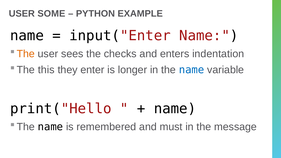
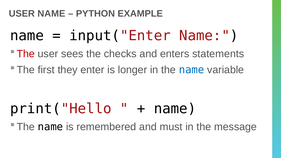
USER SOME: SOME -> NAME
The at (26, 54) colour: orange -> red
indentation: indentation -> statements
this: this -> first
